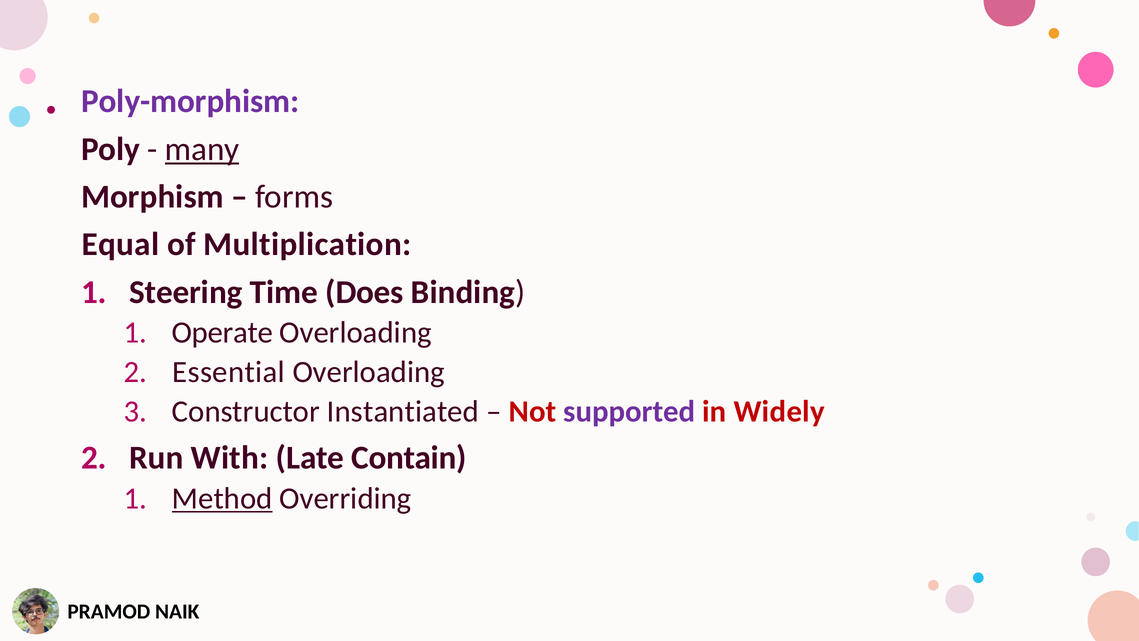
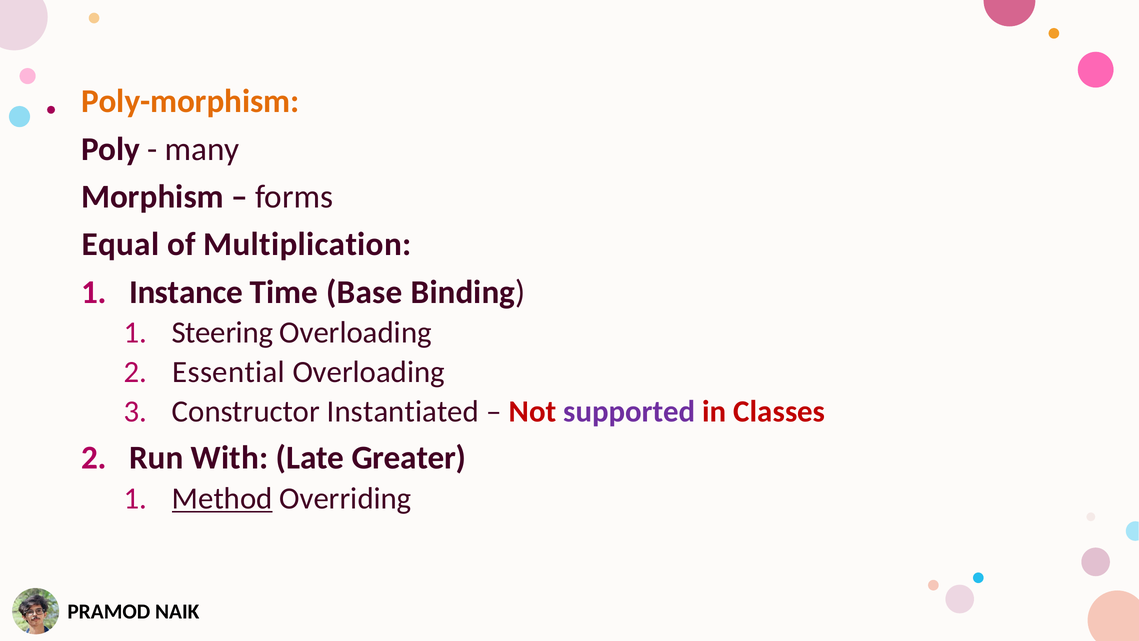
Poly-morphism colour: purple -> orange
many underline: present -> none
Steering: Steering -> Instance
Does: Does -> Base
Operate: Operate -> Steering
Widely: Widely -> Classes
Contain: Contain -> Greater
